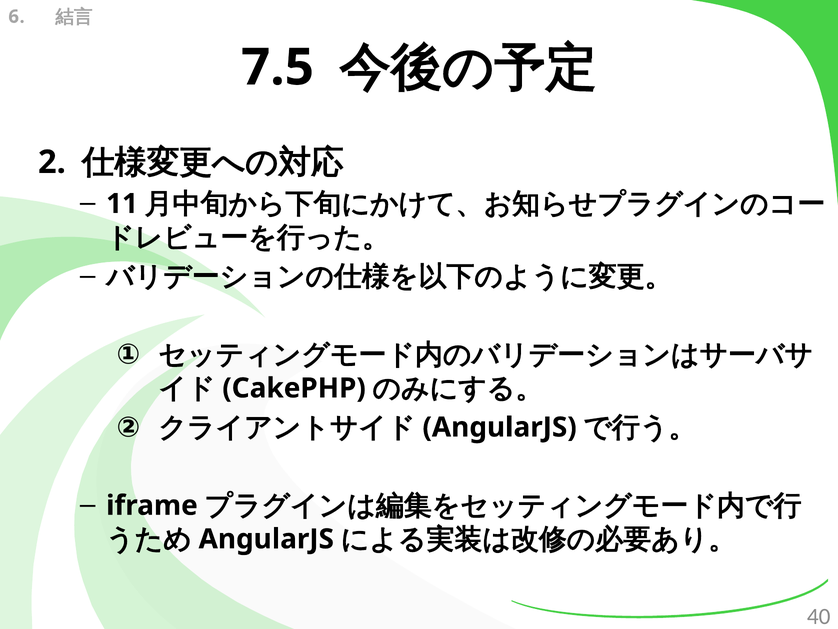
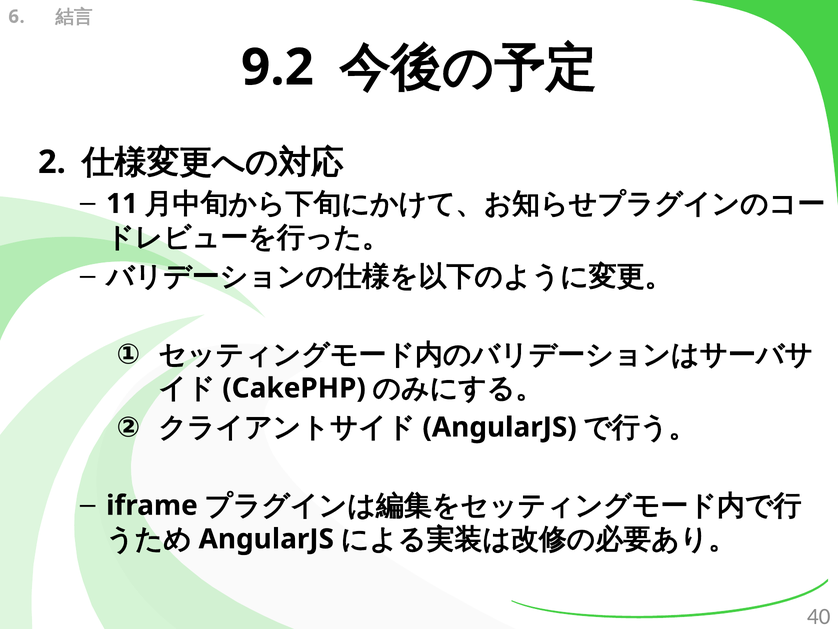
7.5: 7.5 -> 9.2
